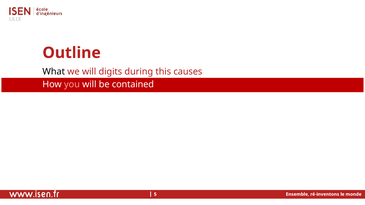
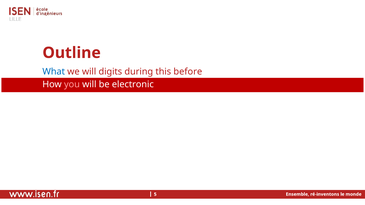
What colour: black -> blue
causes: causes -> before
contained: contained -> electronic
